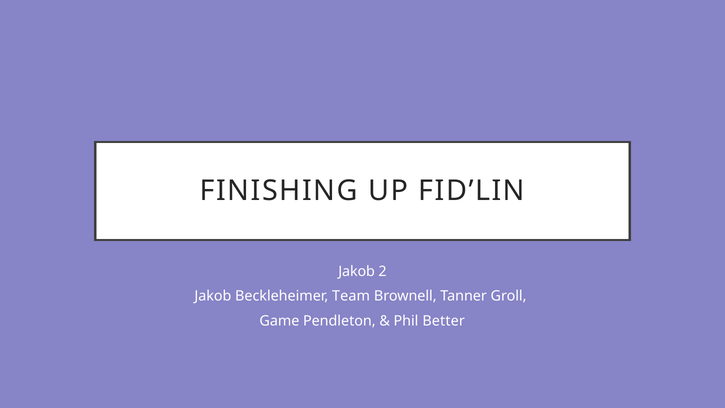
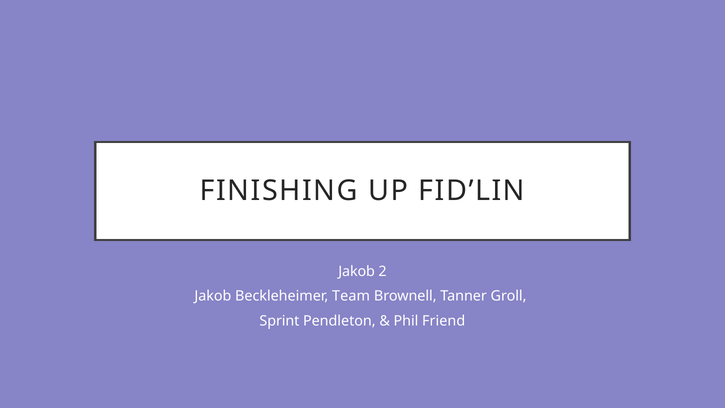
Game: Game -> Sprint
Better: Better -> Friend
